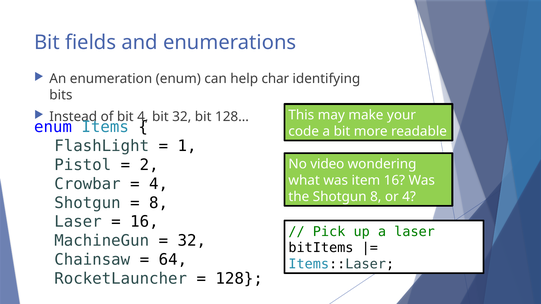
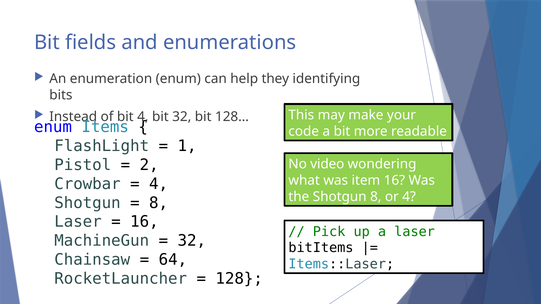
char: char -> they
